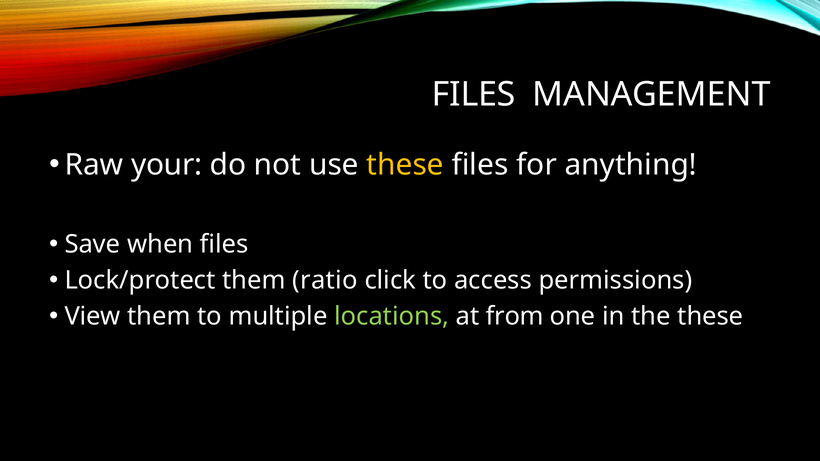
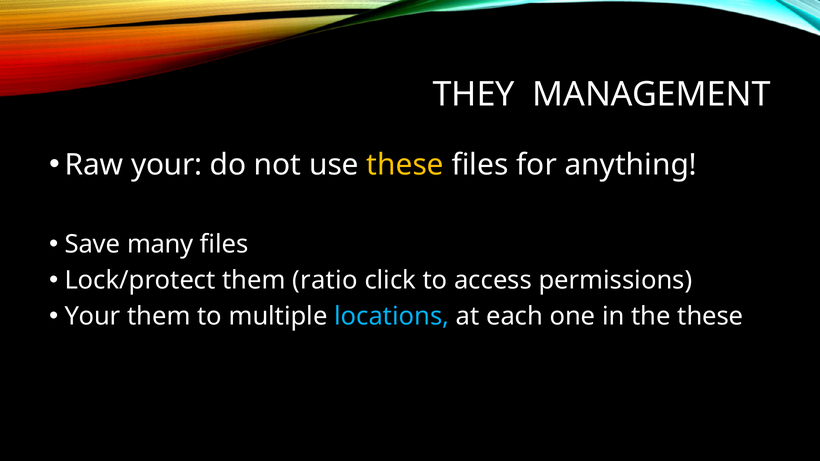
FILES at (474, 95): FILES -> THEY
when: when -> many
View at (93, 317): View -> Your
locations colour: light green -> light blue
from: from -> each
